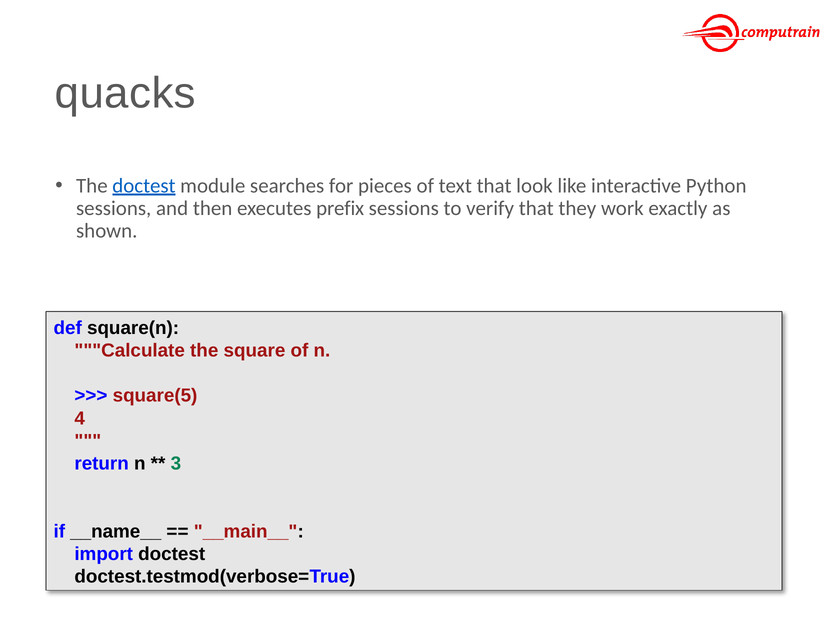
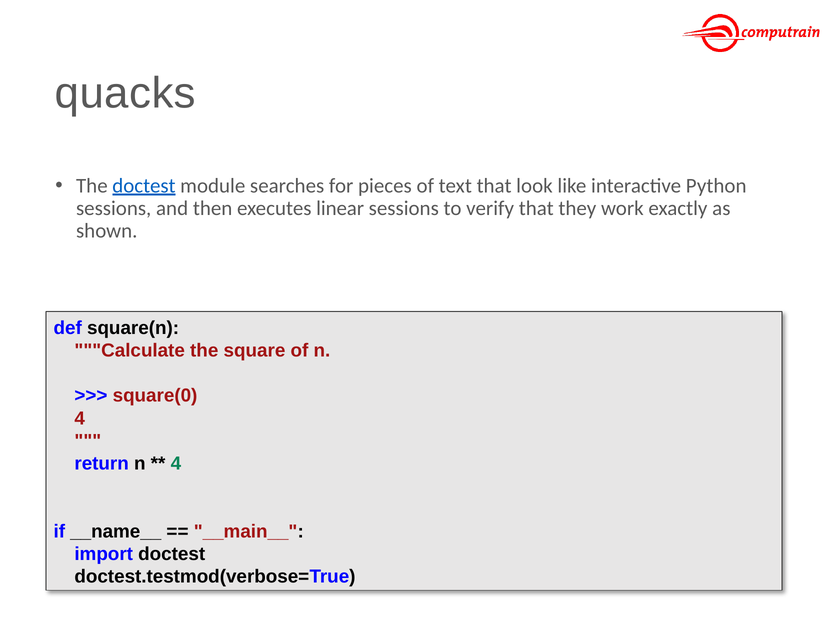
prefix: prefix -> linear
square(5: square(5 -> square(0
3 at (176, 464): 3 -> 4
